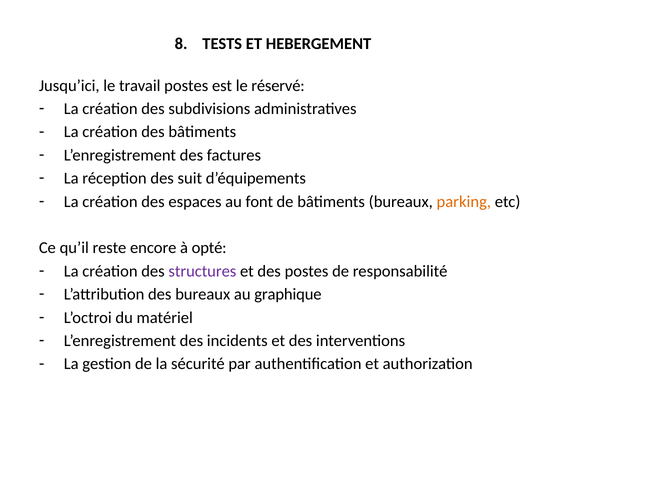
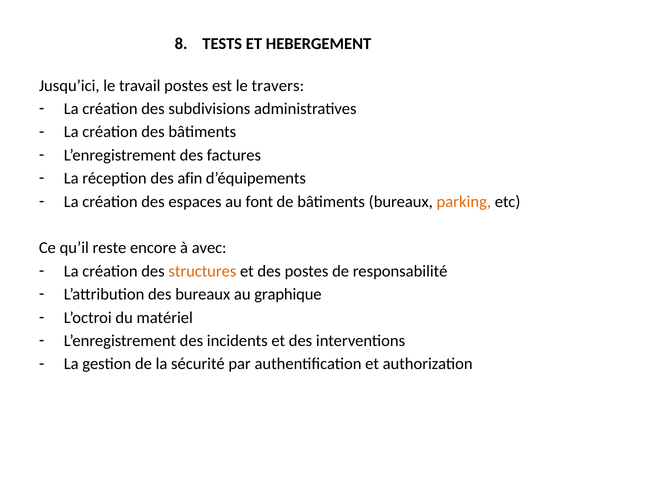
réservé: réservé -> travers
suit: suit -> afin
opté: opté -> avec
structures colour: purple -> orange
